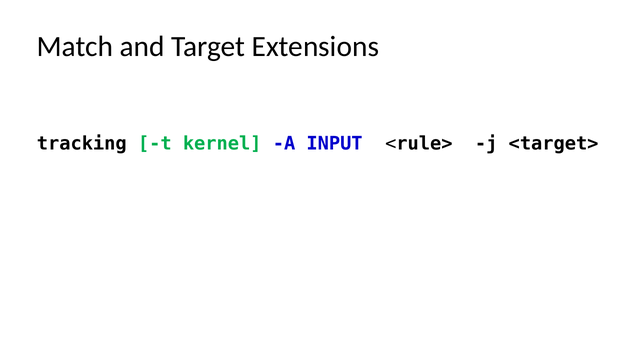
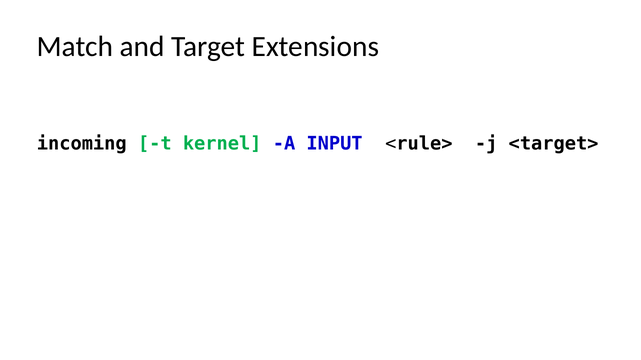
tracking: tracking -> incoming
